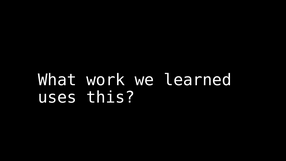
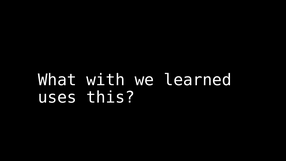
work: work -> with
